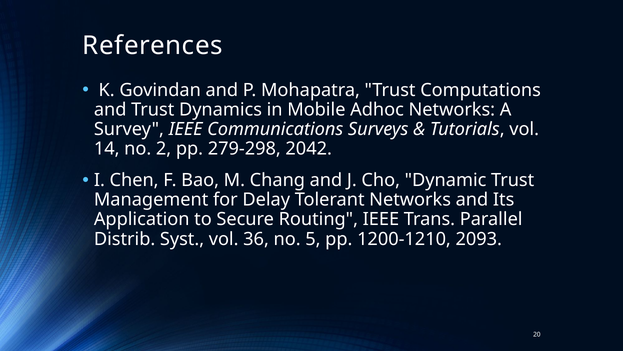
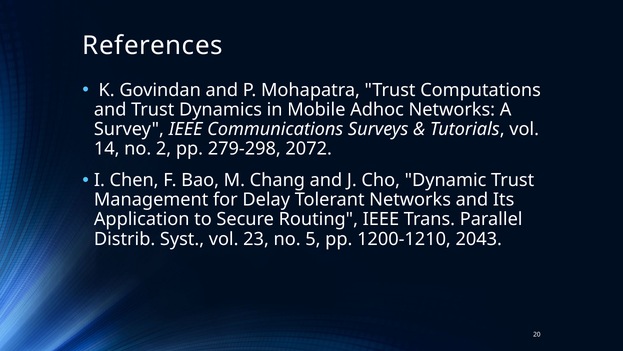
2042: 2042 -> 2072
36: 36 -> 23
2093: 2093 -> 2043
